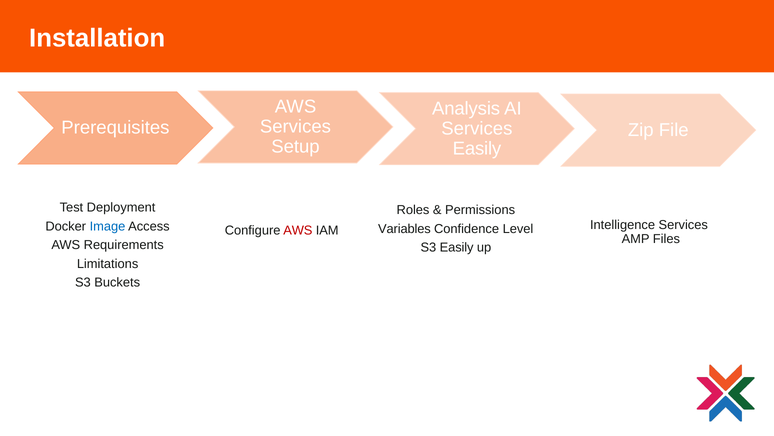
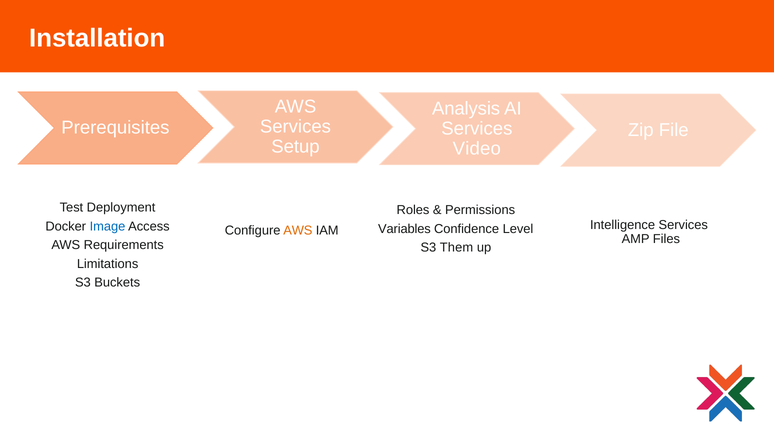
Easily at (477, 148): Easily -> Video
AWS at (298, 230) colour: red -> orange
S3 Easily: Easily -> Them
